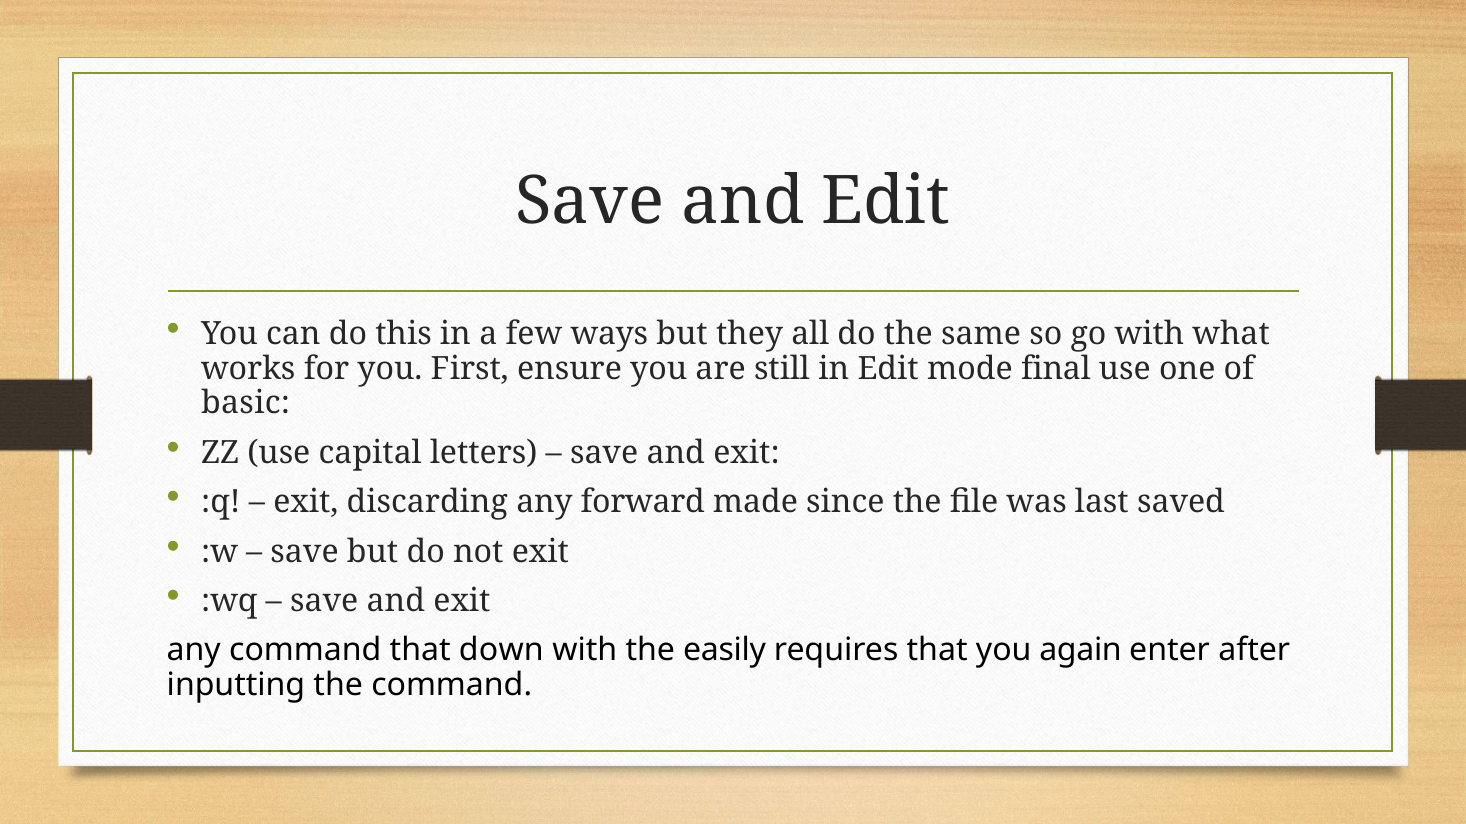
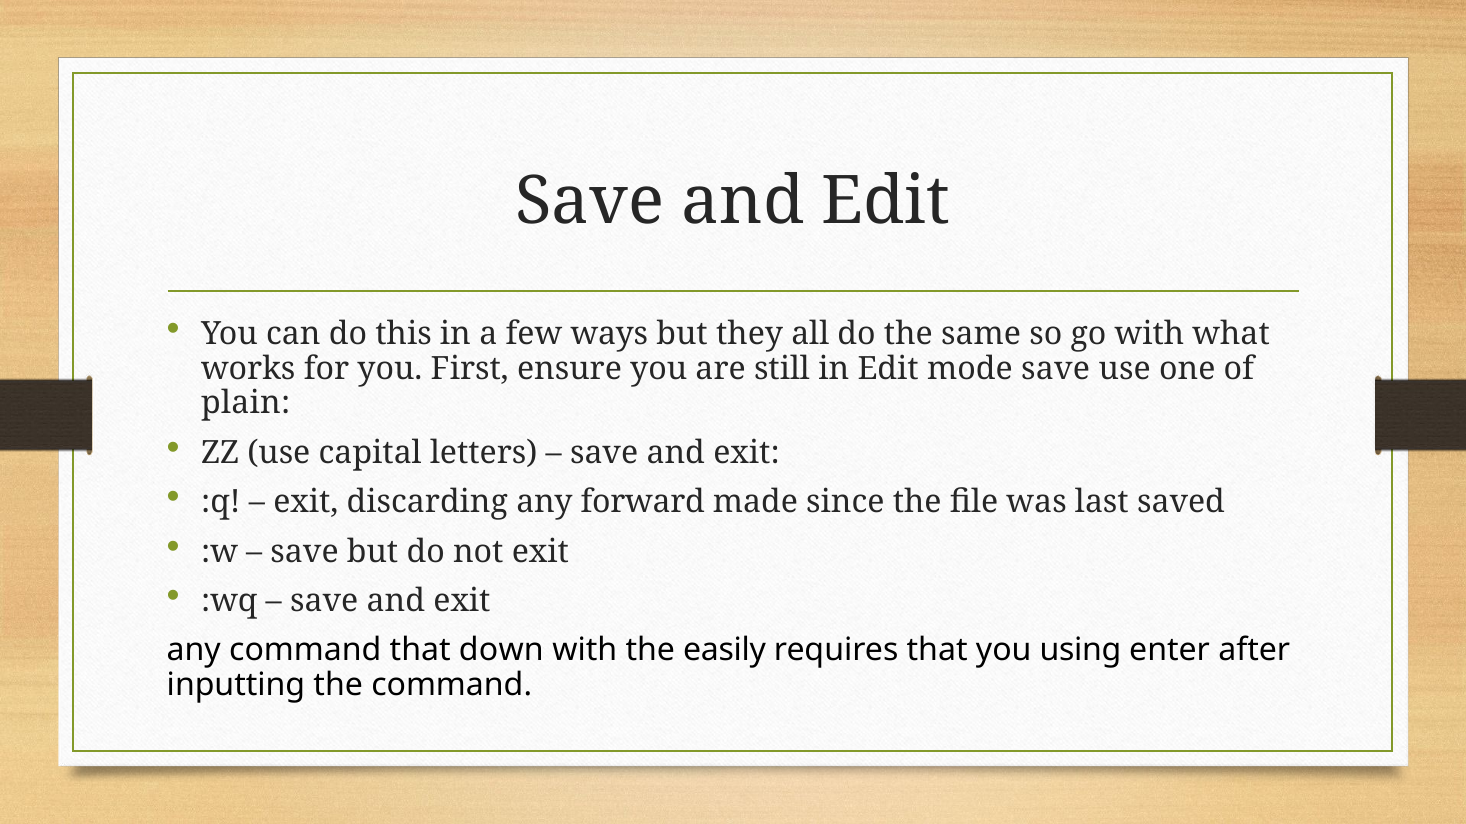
mode final: final -> save
basic: basic -> plain
again: again -> using
